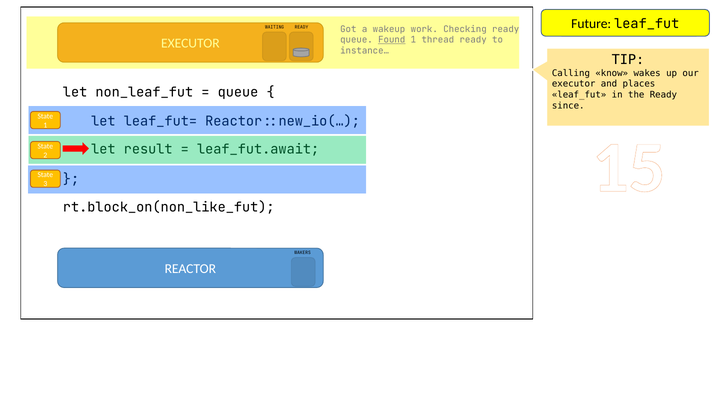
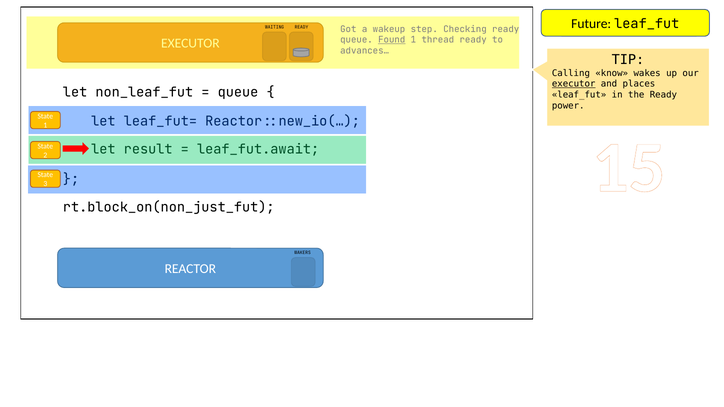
work: work -> step
instance…: instance… -> advances…
executor at (574, 84) underline: none -> present
since: since -> power
rt.block_on(non_like_fut: rt.block_on(non_like_fut -> rt.block_on(non_just_fut
